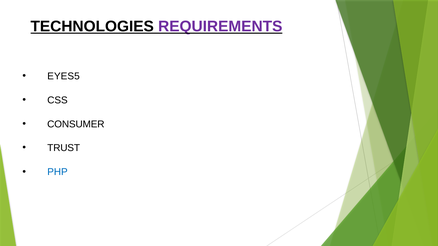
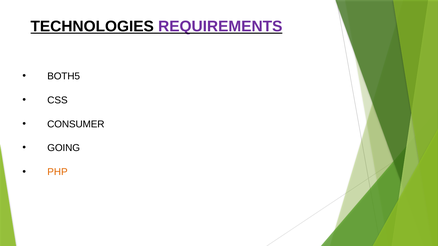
EYES5: EYES5 -> BOTH5
TRUST: TRUST -> GOING
PHP colour: blue -> orange
